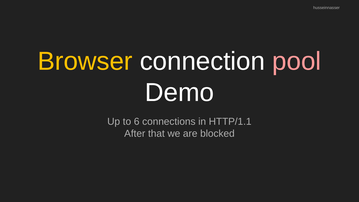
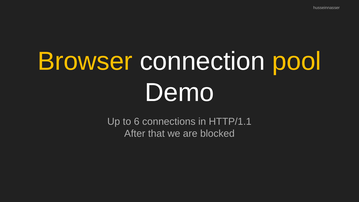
pool colour: pink -> yellow
